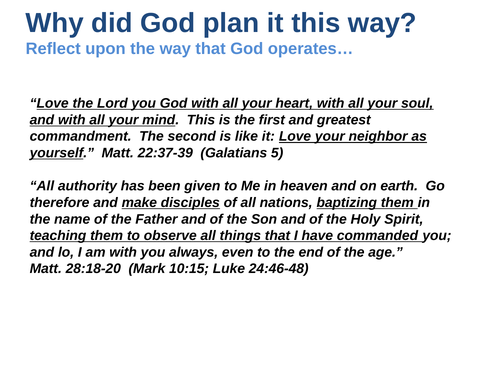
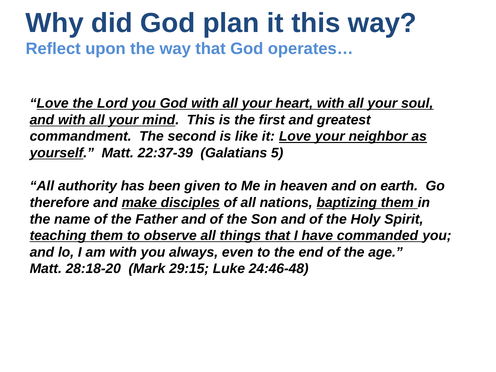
10:15: 10:15 -> 29:15
